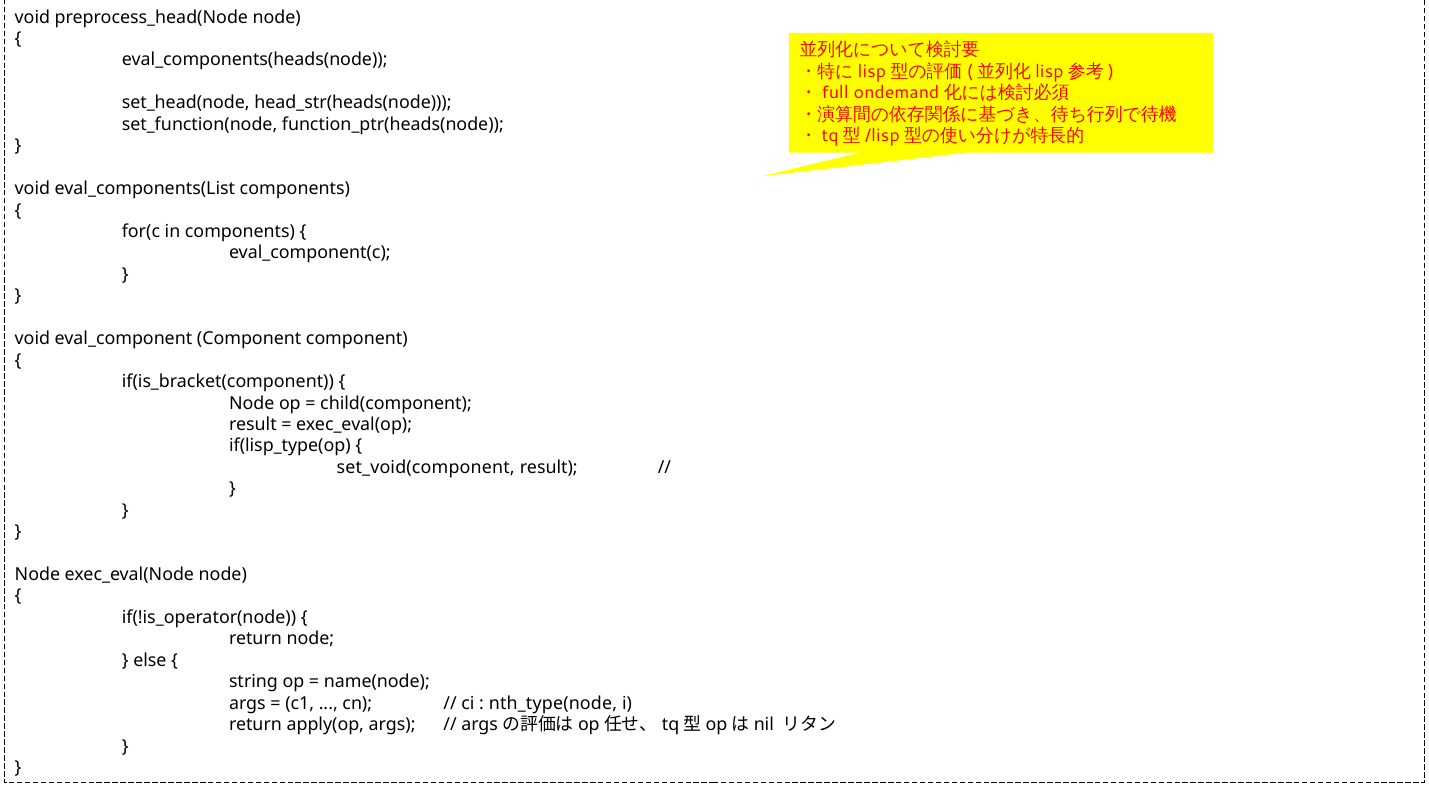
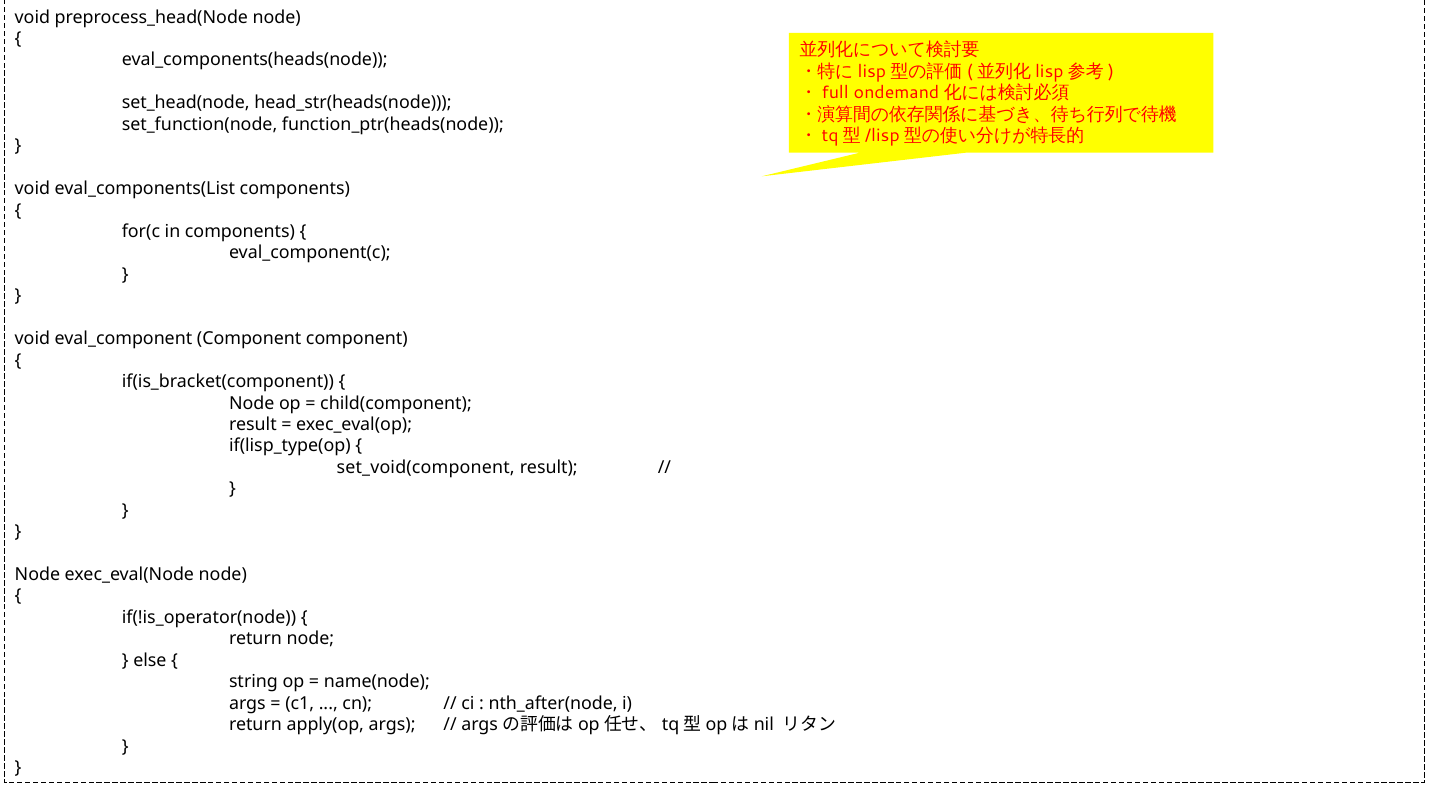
nth_type(node: nth_type(node -> nth_after(node
